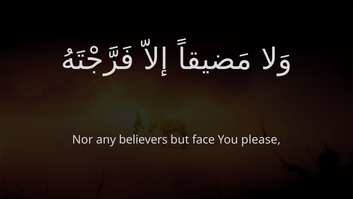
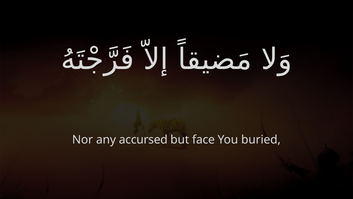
believers: believers -> accursed
please: please -> buried
